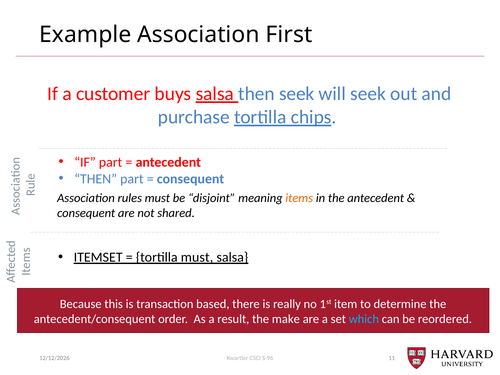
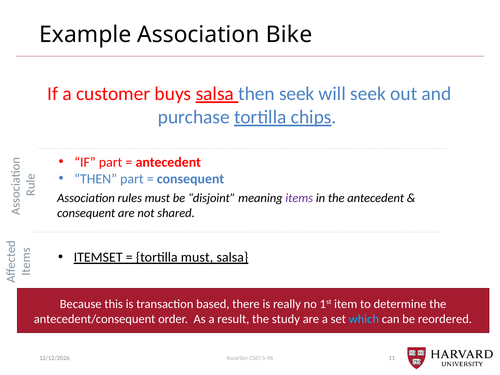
First: First -> Bike
items colour: orange -> purple
make: make -> study
